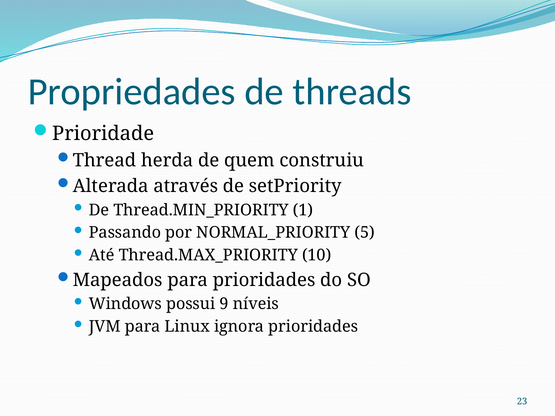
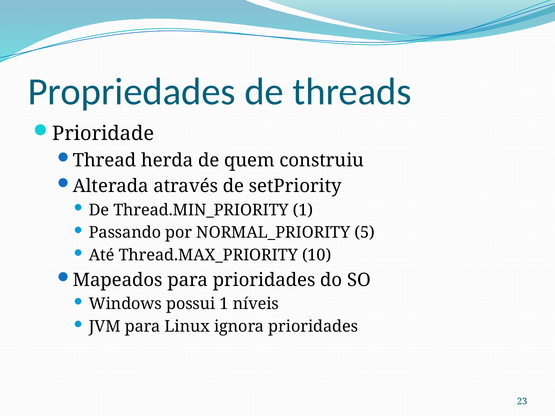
possui 9: 9 -> 1
